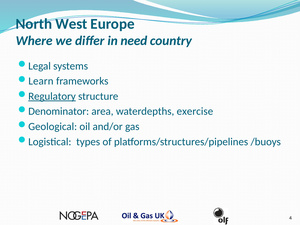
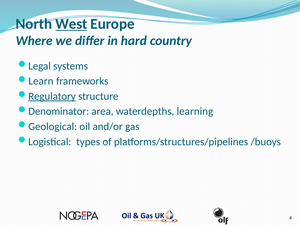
West underline: none -> present
need: need -> hard
exercise: exercise -> learning
